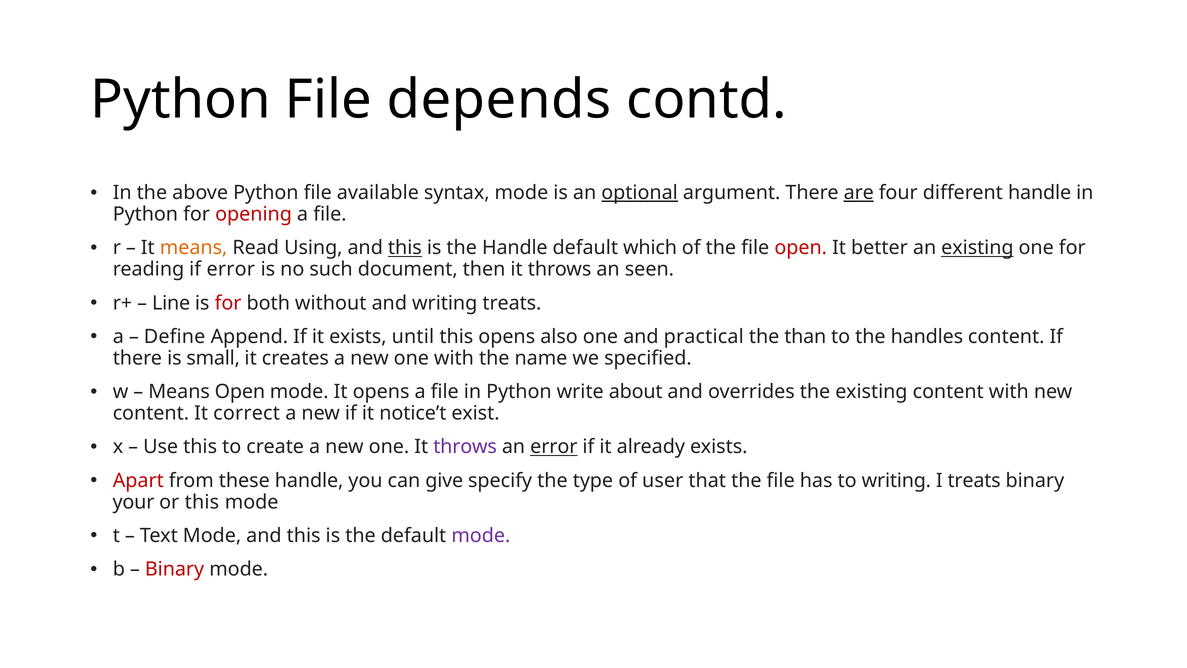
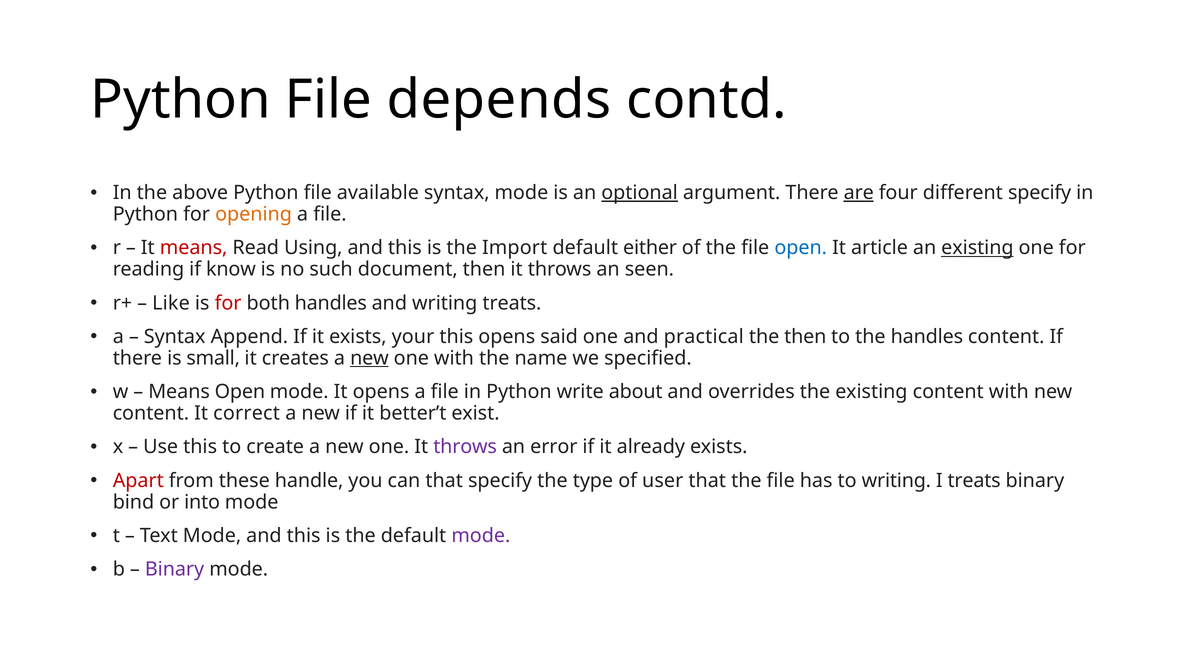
different handle: handle -> specify
opening colour: red -> orange
means at (194, 248) colour: orange -> red
this at (405, 248) underline: present -> none
the Handle: Handle -> Import
which: which -> either
open at (801, 248) colour: red -> blue
better: better -> article
if error: error -> know
Line: Line -> Like
both without: without -> handles
Define at (175, 337): Define -> Syntax
until: until -> your
also: also -> said
the than: than -> then
new at (369, 358) underline: none -> present
notice’t: notice’t -> better’t
error at (554, 447) underline: present -> none
can give: give -> that
your: your -> bind
or this: this -> into
Binary at (175, 569) colour: red -> purple
